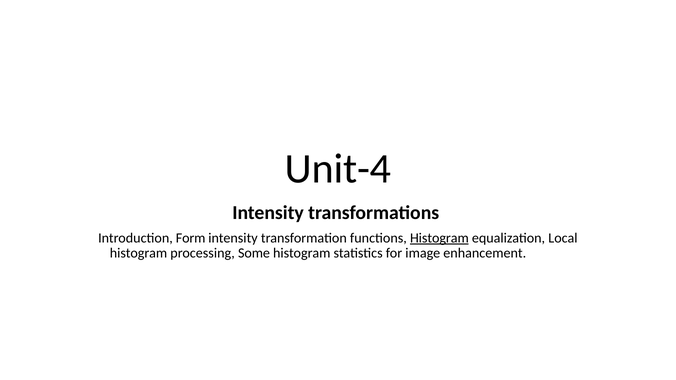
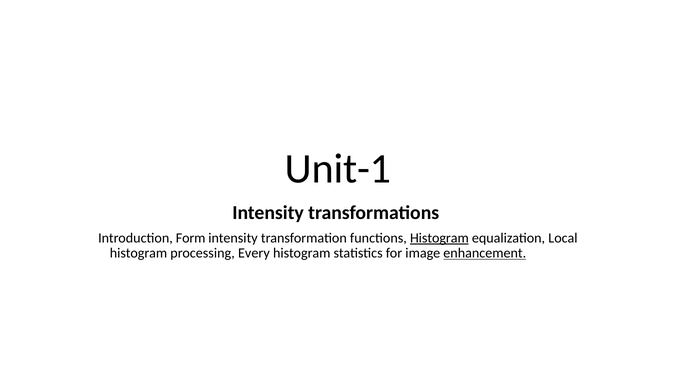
Unit-4: Unit-4 -> Unit-1
Some: Some -> Every
enhancement underline: none -> present
